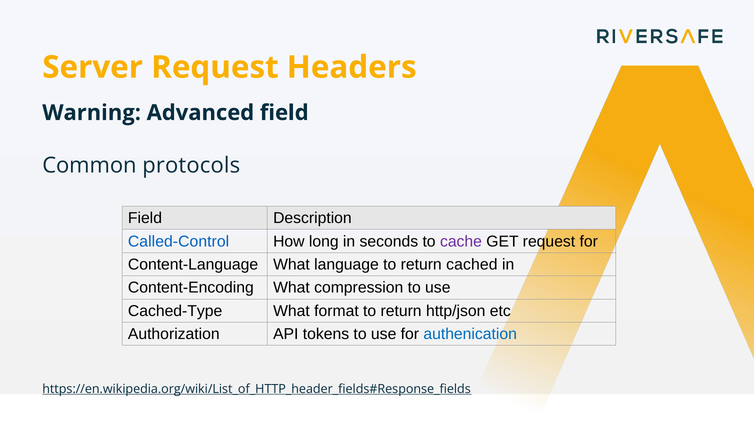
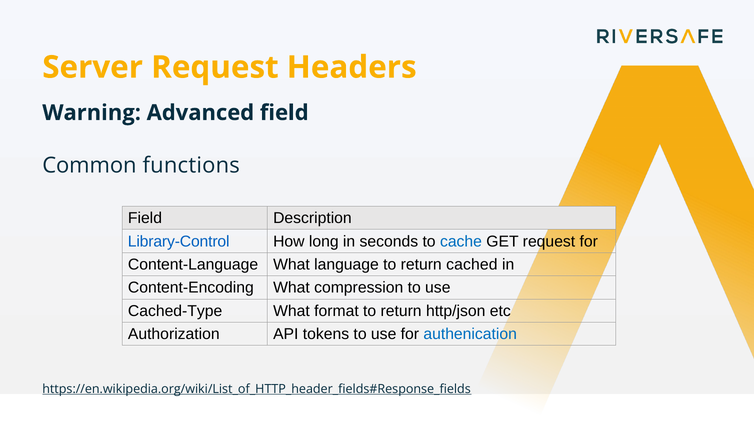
protocols: protocols -> functions
Called-Control: Called-Control -> Library-Control
cache colour: purple -> blue
